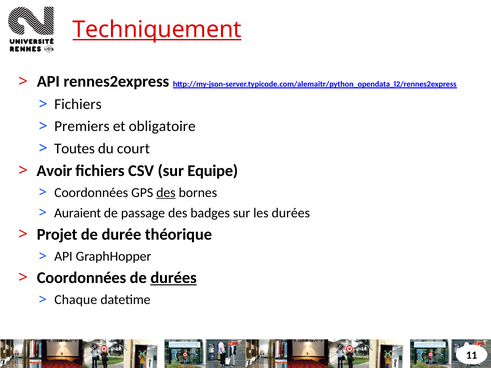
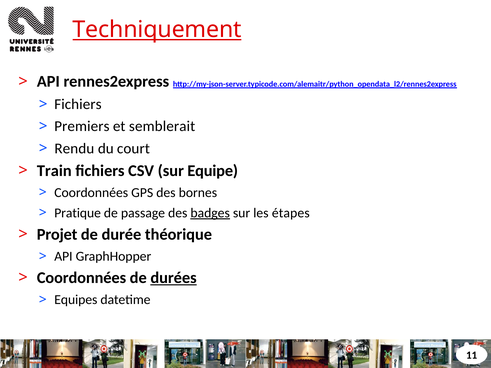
obligatoire: obligatoire -> semblerait
Toutes: Toutes -> Rendu
Avoir: Avoir -> Train
des at (166, 193) underline: present -> none
Auraient: Auraient -> Pratique
badges underline: none -> present
les durées: durées -> étapes
Chaque: Chaque -> Equipes
